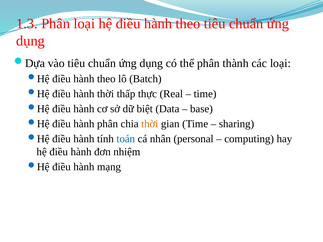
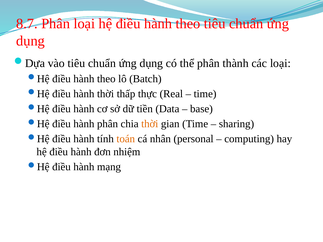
1.3: 1.3 -> 8.7
biệt: biệt -> tiền
toán colour: blue -> orange
